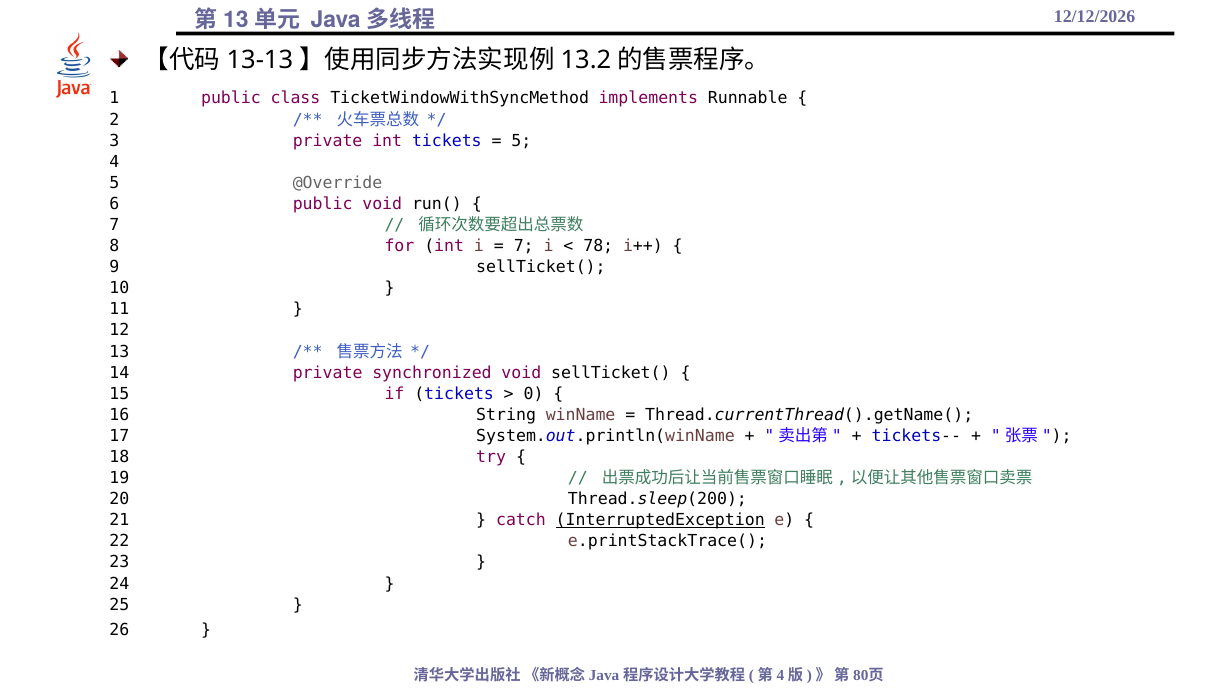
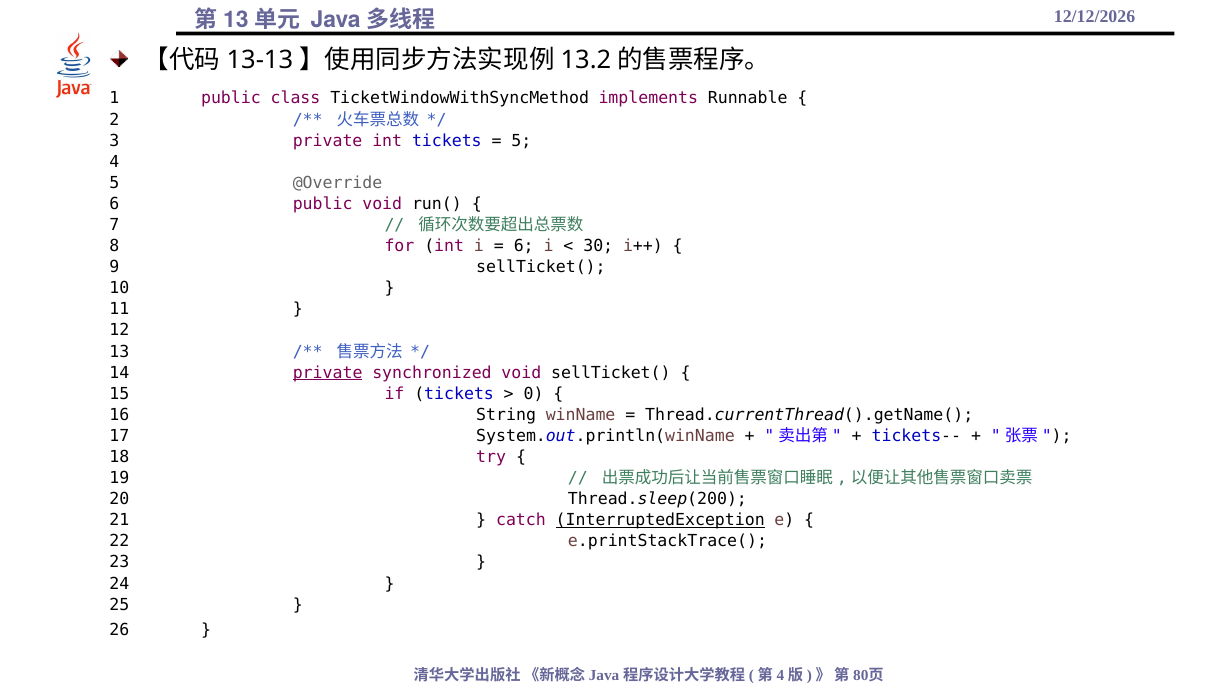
7 at (524, 246): 7 -> 6
78: 78 -> 30
private at (328, 373) underline: none -> present
